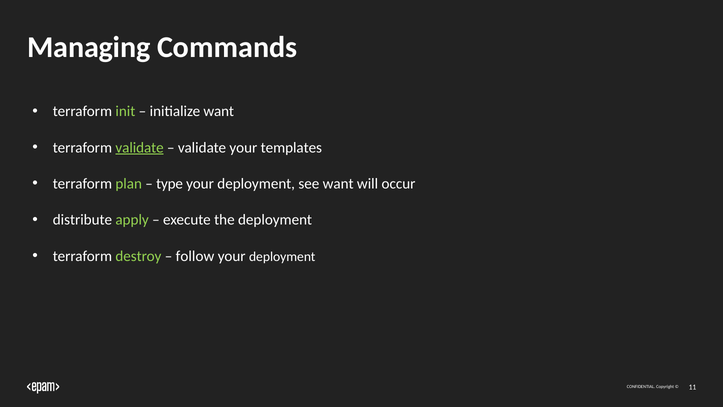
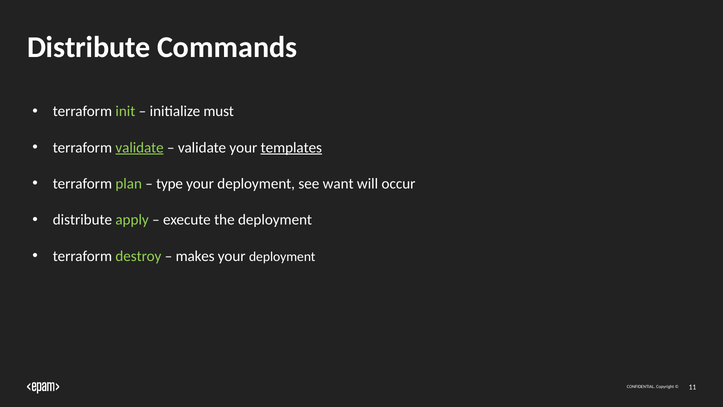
Managing at (89, 47): Managing -> Distribute
initialize want: want -> must
templates underline: none -> present
follow: follow -> makes
